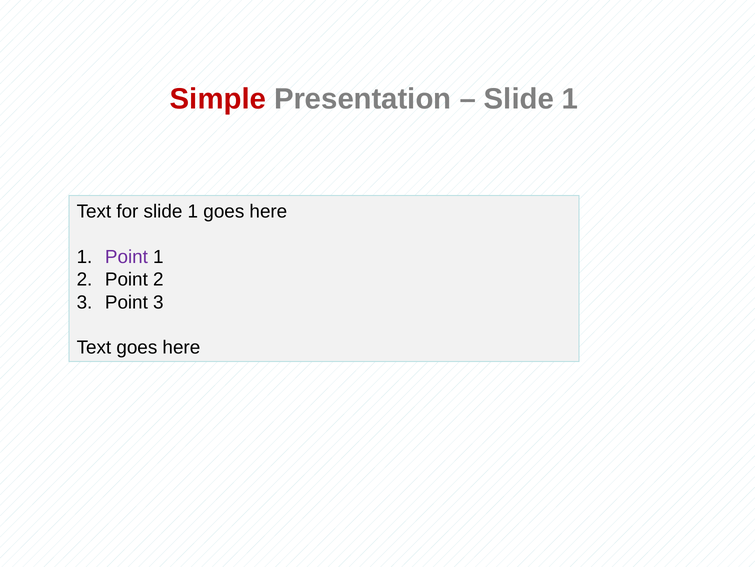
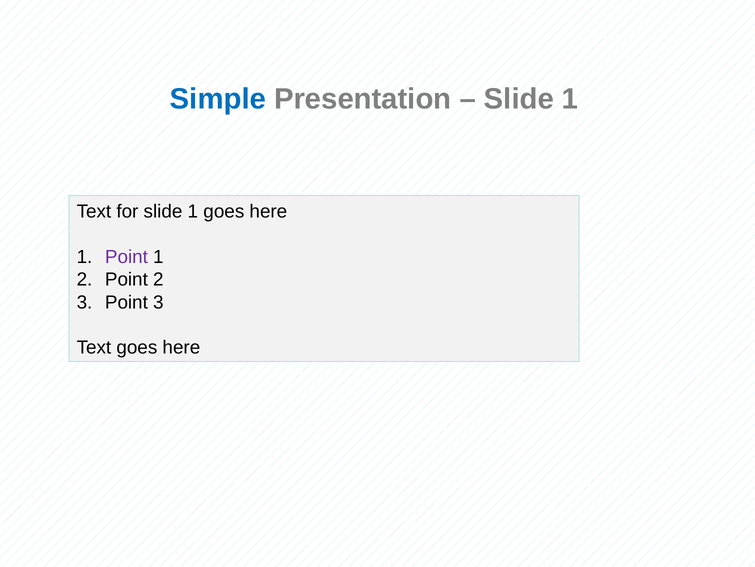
Simple colour: red -> blue
